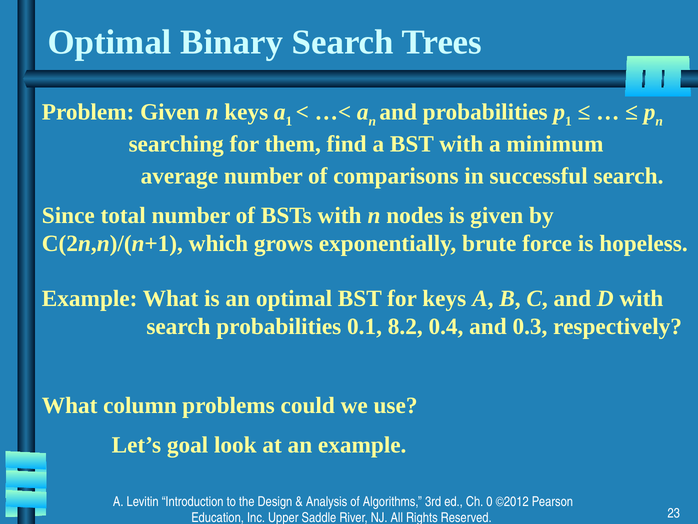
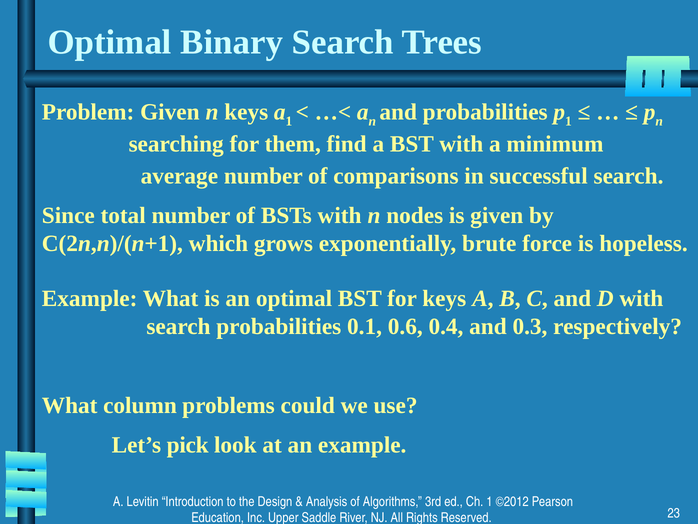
8.2: 8.2 -> 0.6
goal: goal -> pick
Ch 0: 0 -> 1
